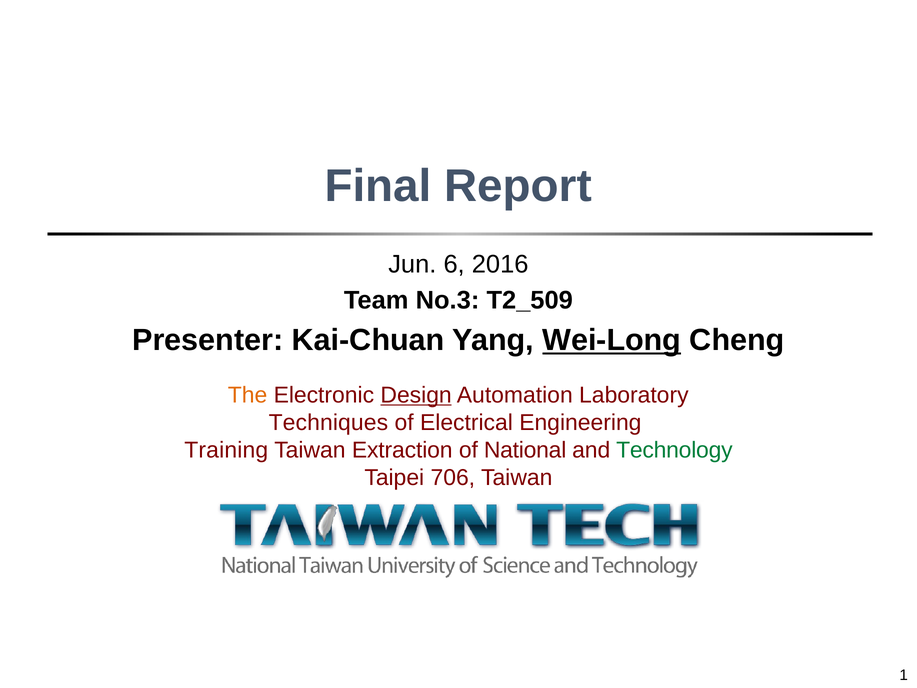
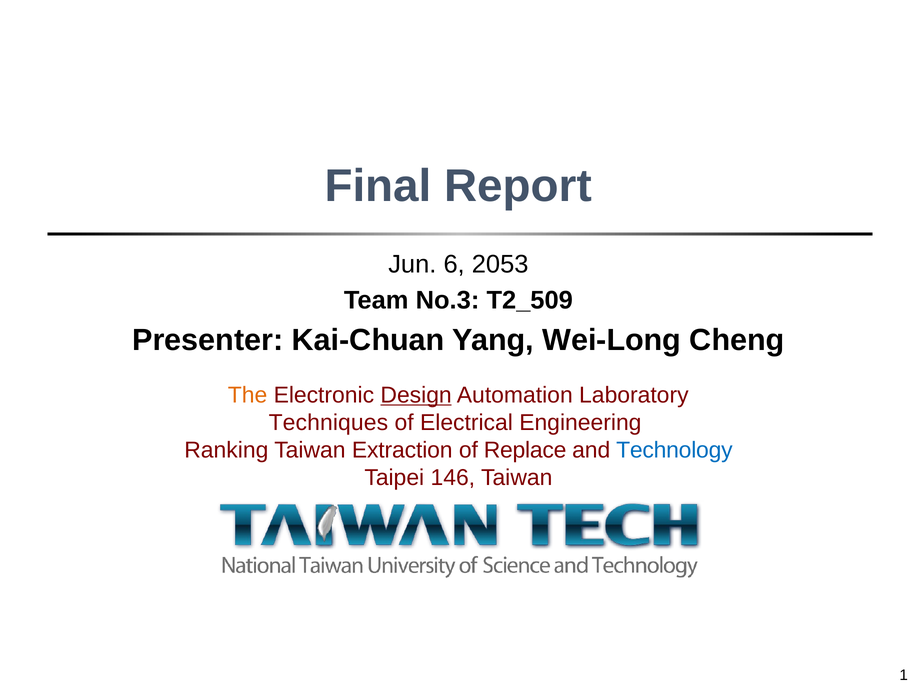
2016: 2016 -> 2053
Wei-Long underline: present -> none
Training: Training -> Ranking
National: National -> Replace
Technology colour: green -> blue
706: 706 -> 146
